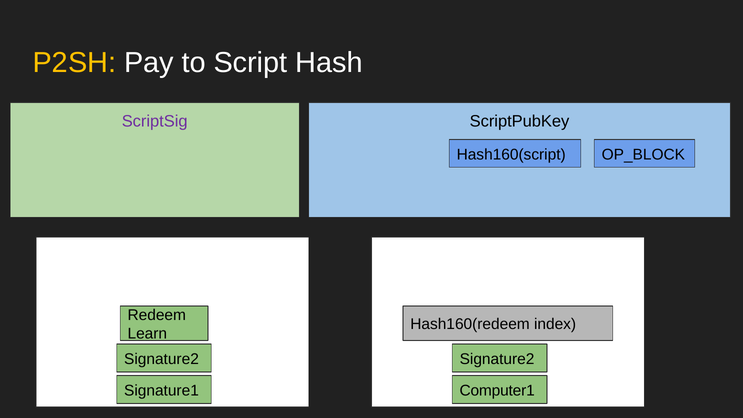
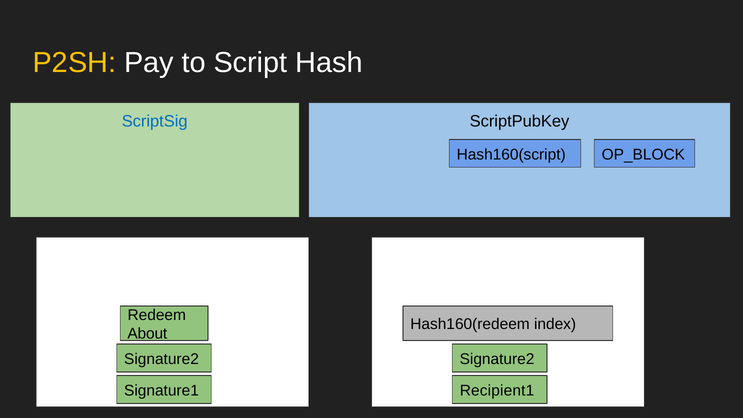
ScriptSig colour: purple -> blue
Learn: Learn -> About
Computer1: Computer1 -> Recipient1
